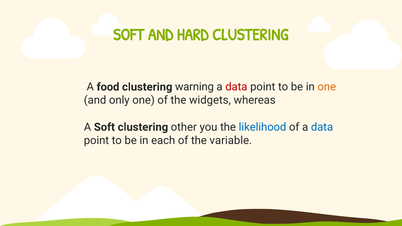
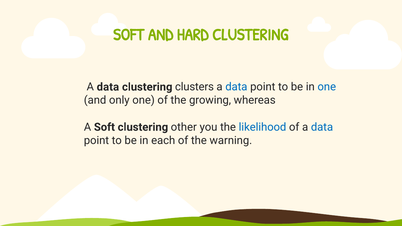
food at (108, 87): food -> data
warning: warning -> clusters
data at (236, 87) colour: red -> blue
one at (327, 87) colour: orange -> blue
widgets: widgets -> growing
variable: variable -> warning
